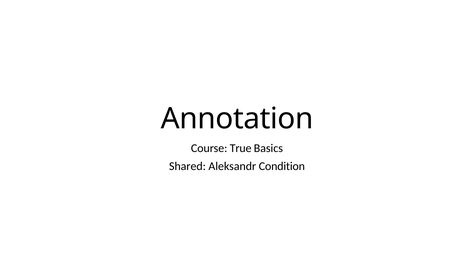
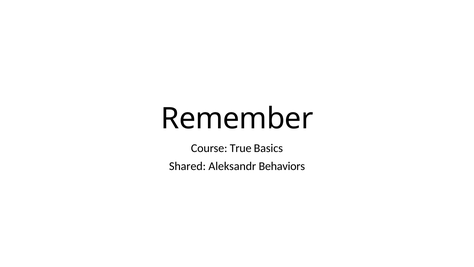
Annotation: Annotation -> Remember
Condition: Condition -> Behaviors
